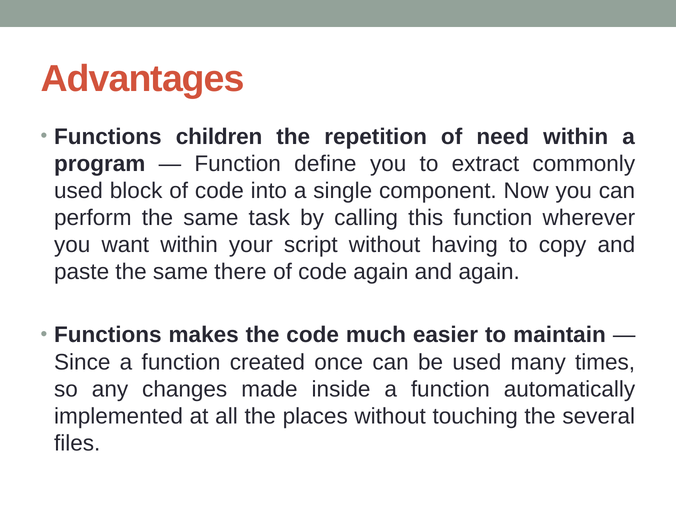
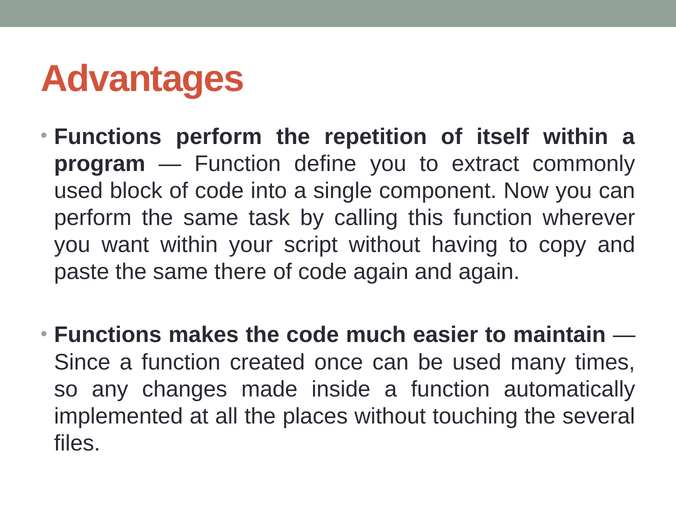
Functions children: children -> perform
need: need -> itself
